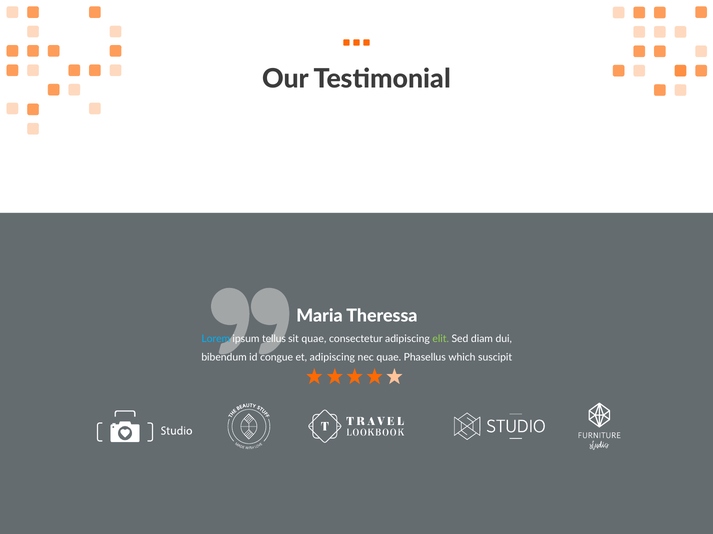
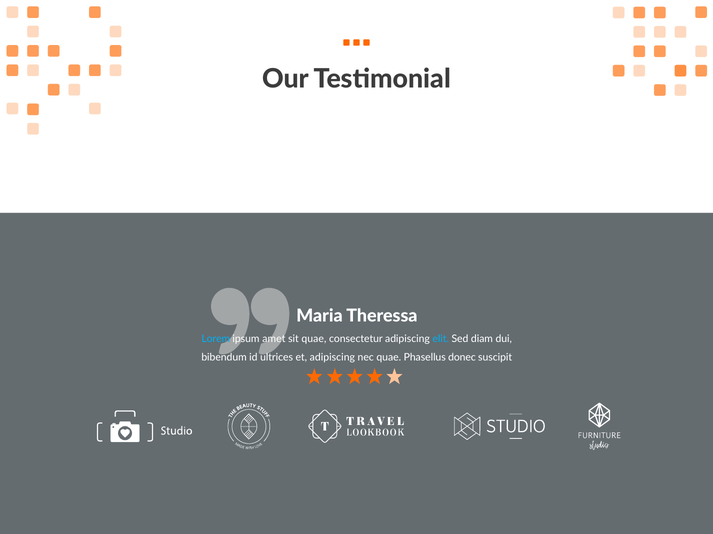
tellus: tellus -> amet
elit colour: light green -> light blue
congue: congue -> ultrices
which: which -> donec
